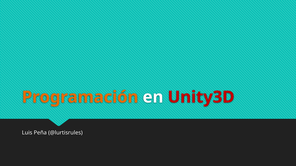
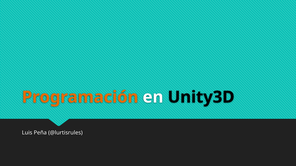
Unity3D colour: red -> black
